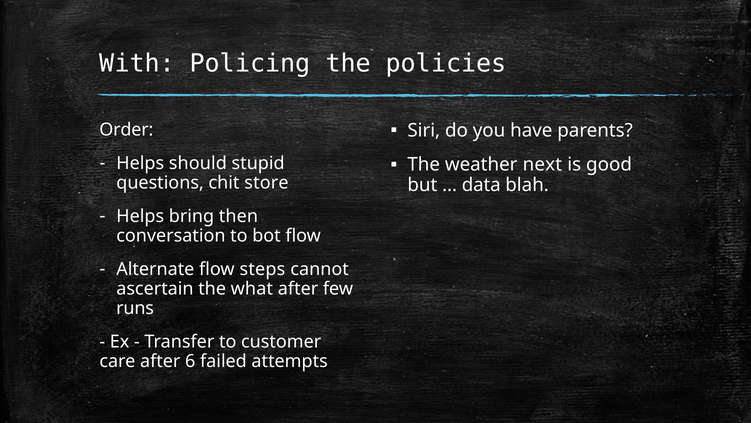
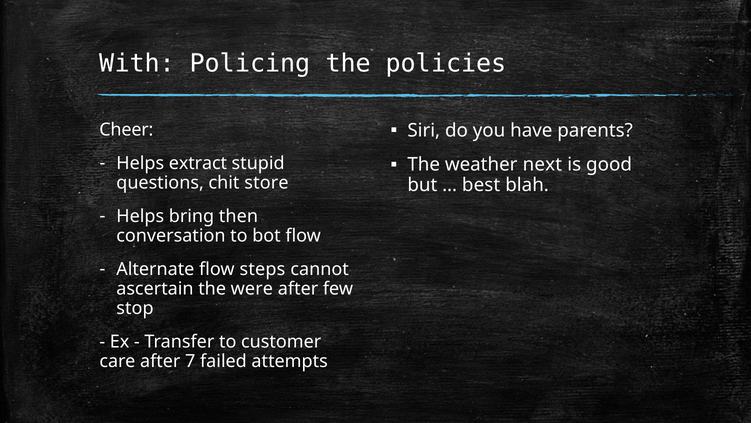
Order: Order -> Cheer
should: should -> extract
data: data -> best
what: what -> were
runs: runs -> stop
6: 6 -> 7
